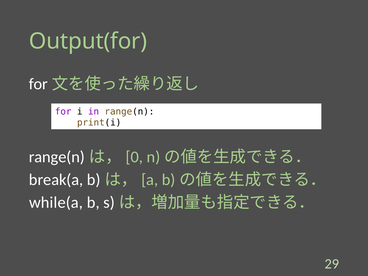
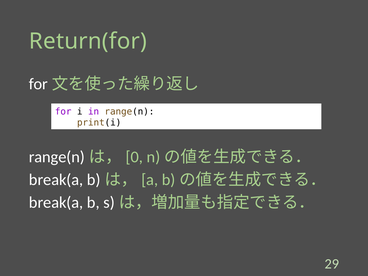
Output(for: Output(for -> Return(for
while(a at (56, 203): while(a -> break(a
